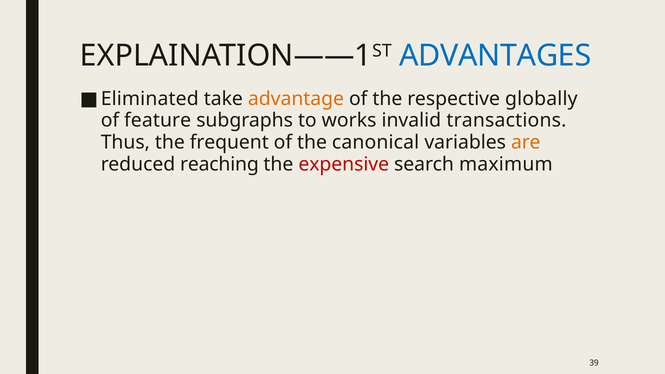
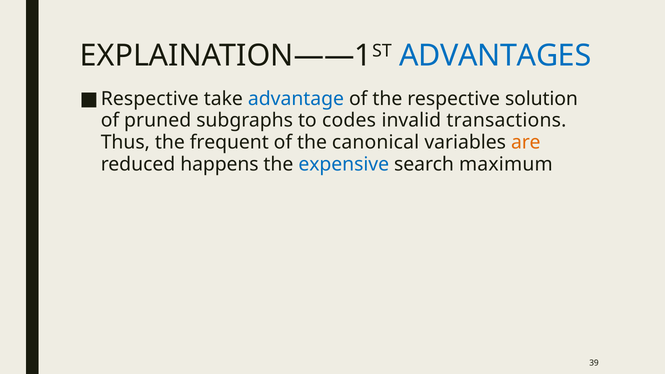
Eliminated at (150, 99): Eliminated -> Respective
advantage colour: orange -> blue
globally: globally -> solution
feature: feature -> pruned
works: works -> codes
reaching: reaching -> happens
expensive colour: red -> blue
